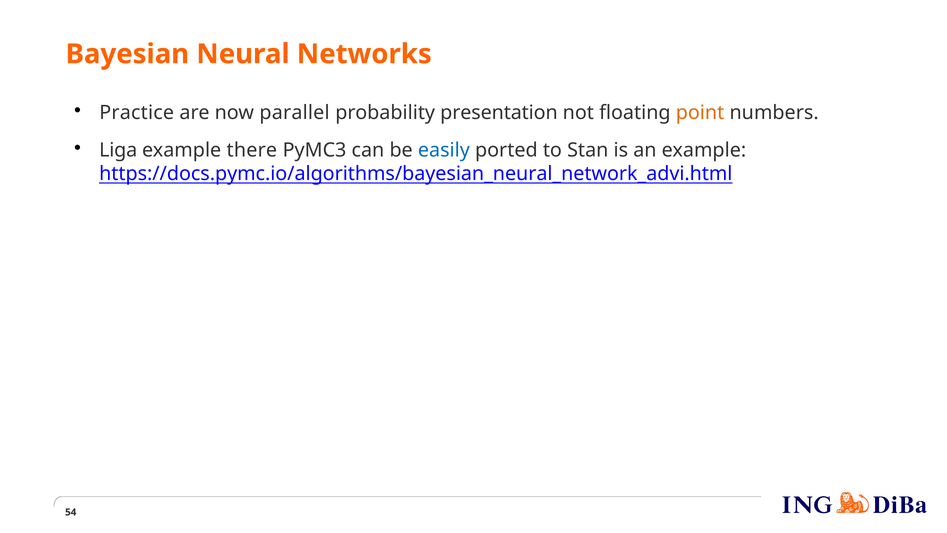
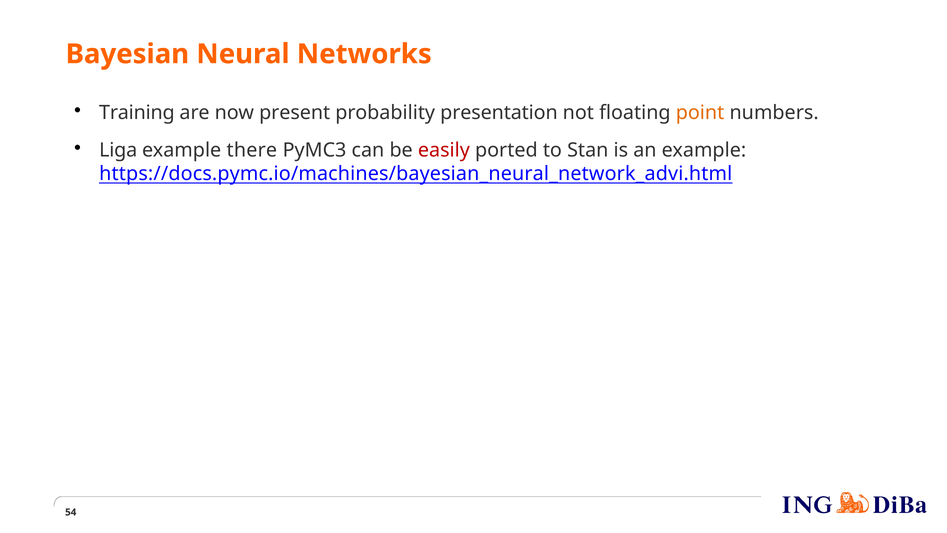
Practice: Practice -> Training
parallel: parallel -> present
easily colour: blue -> red
https://docs.pymc.io/algorithms/bayesian_neural_network_advi.html: https://docs.pymc.io/algorithms/bayesian_neural_network_advi.html -> https://docs.pymc.io/machines/bayesian_neural_network_advi.html
